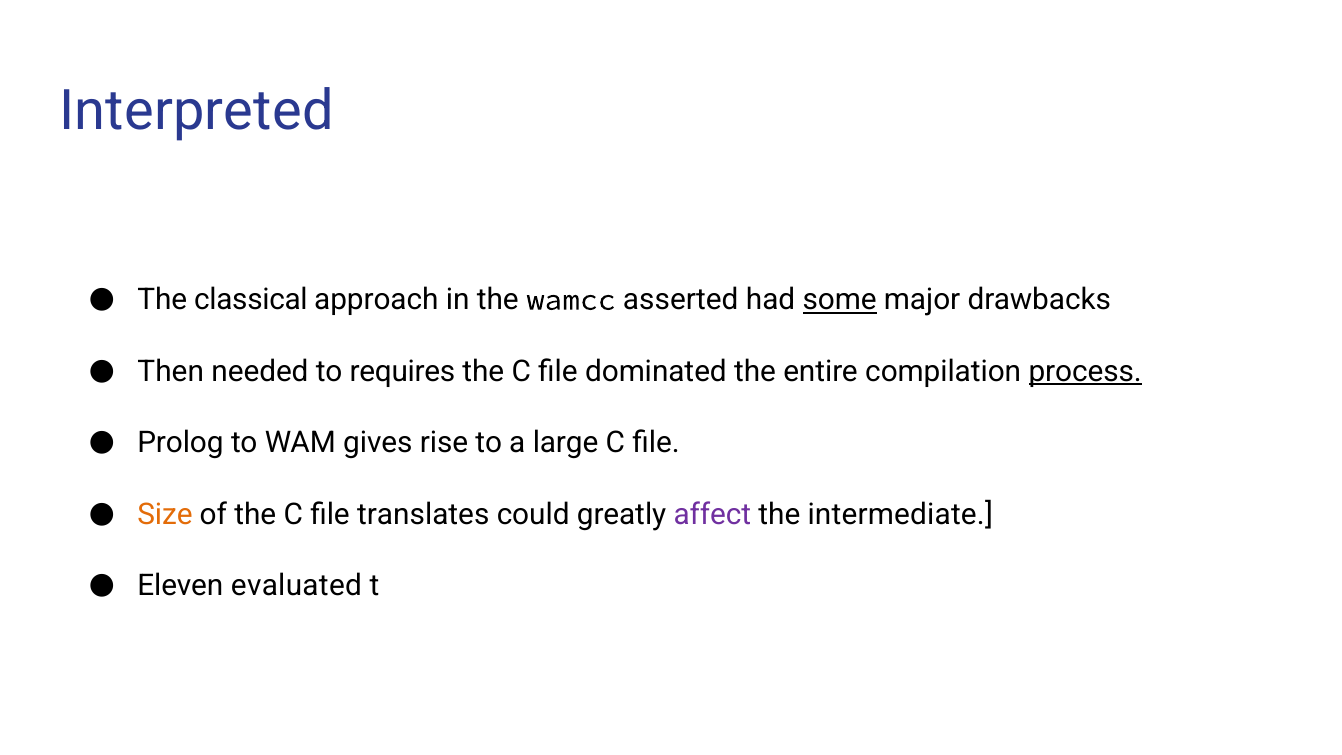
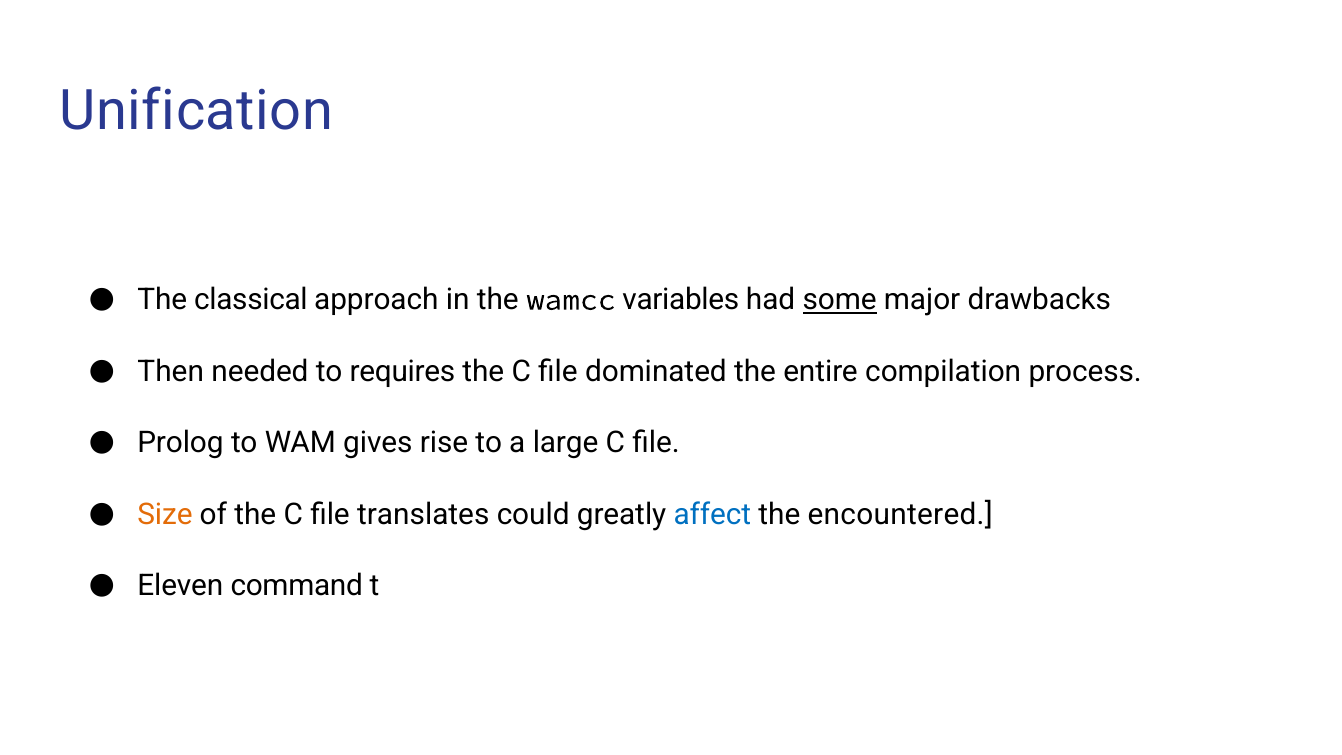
Interpreted: Interpreted -> Unification
asserted: asserted -> variables
process underline: present -> none
affect colour: purple -> blue
intermediate: intermediate -> encountered
evaluated: evaluated -> command
